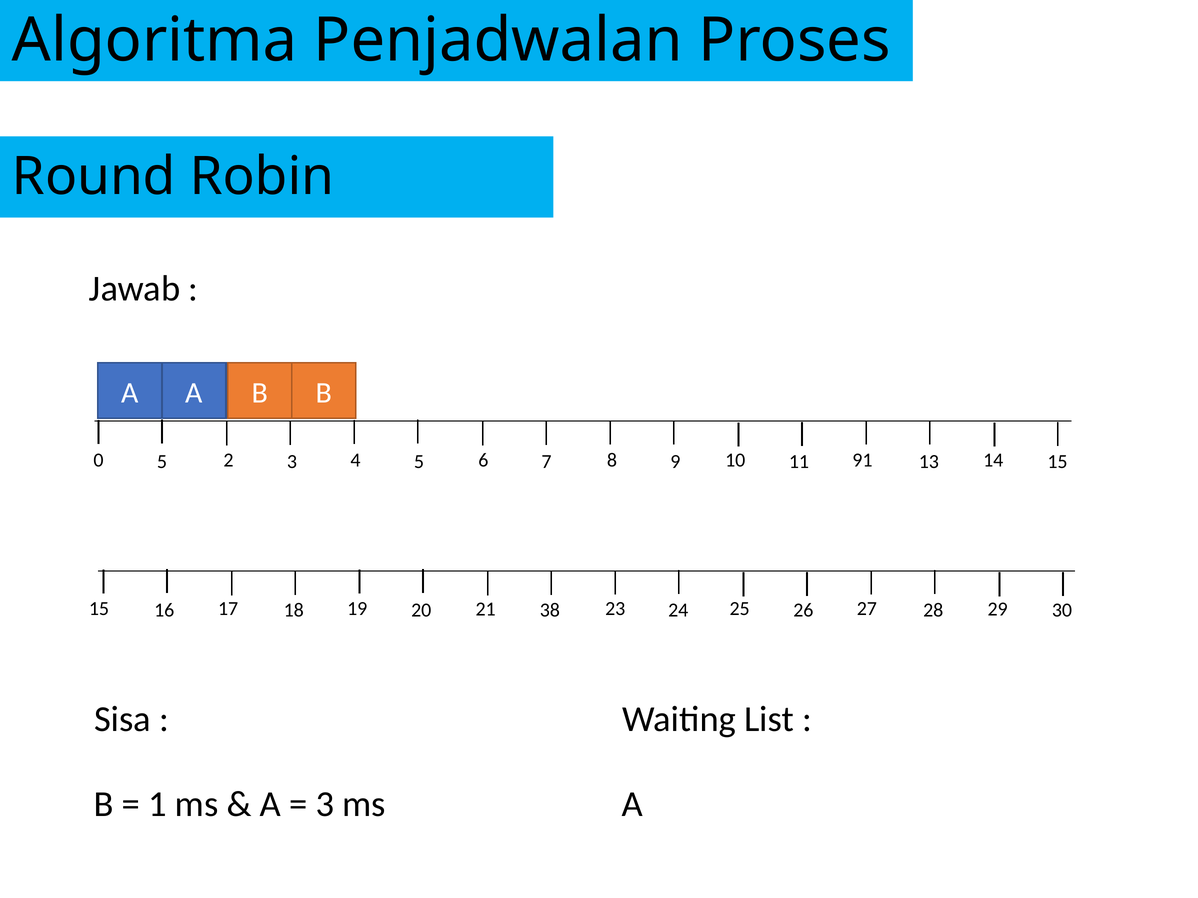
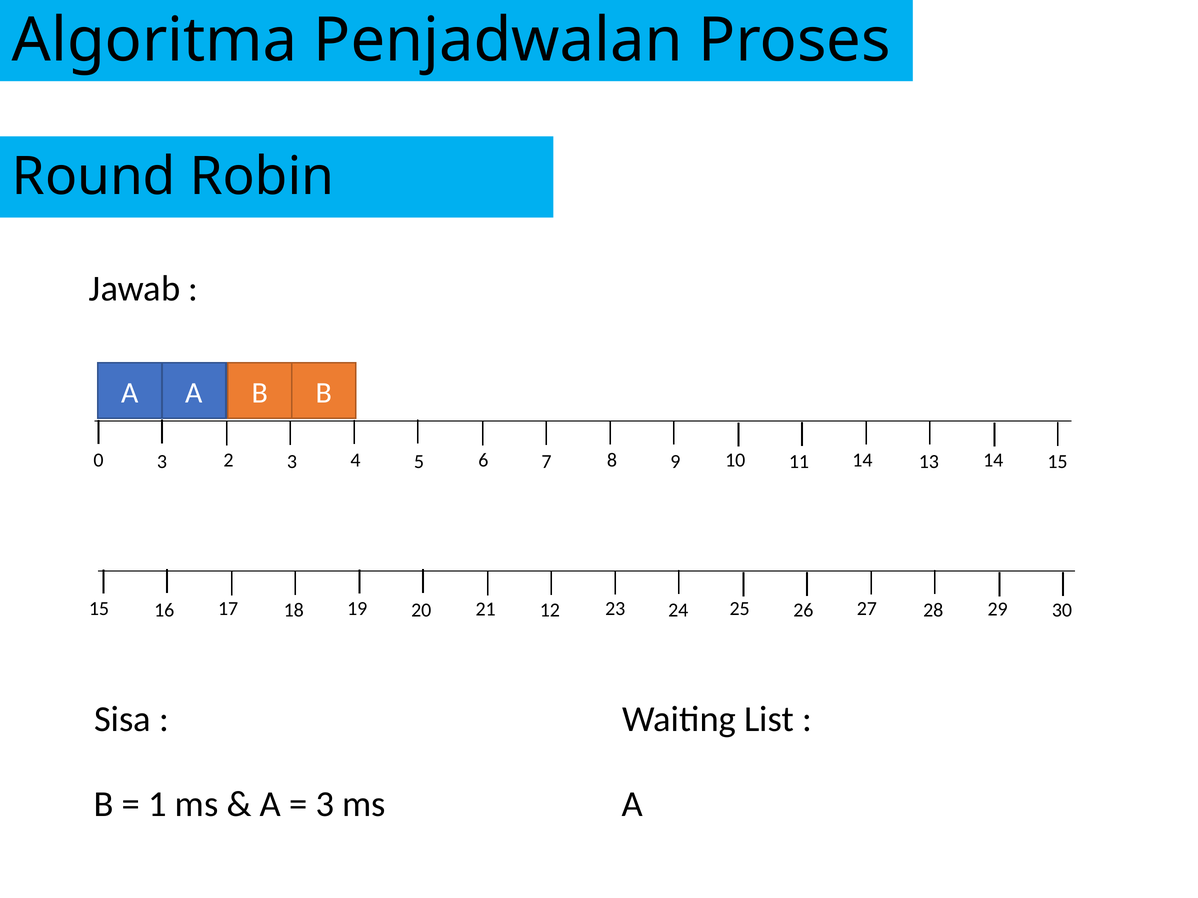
0 5: 5 -> 3
11 91: 91 -> 14
38: 38 -> 12
